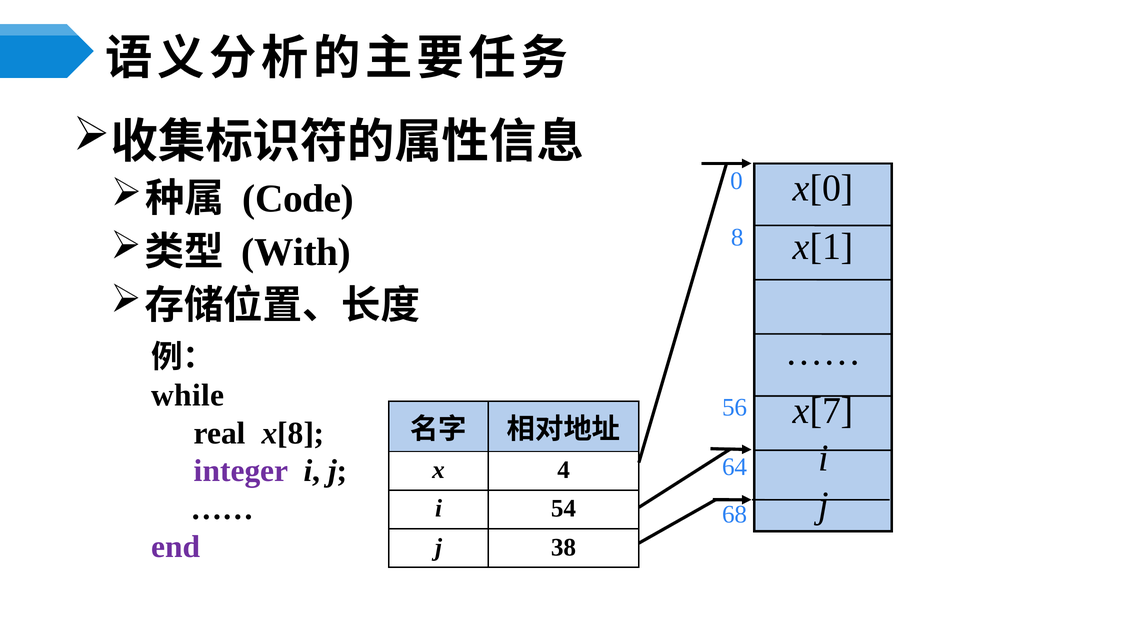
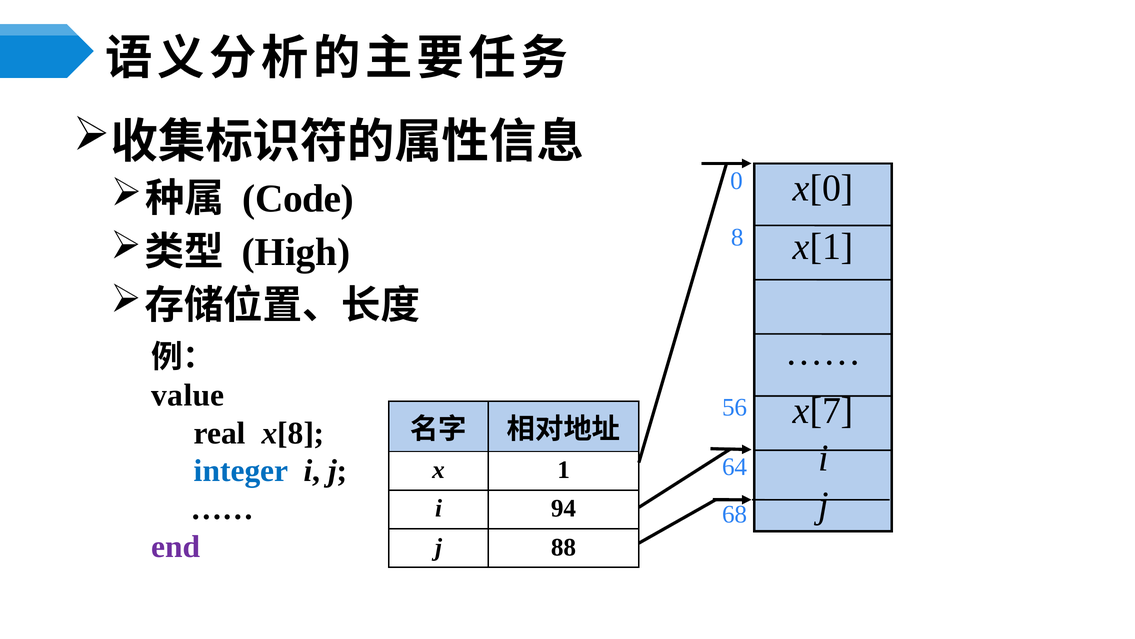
With: With -> High
while: while -> value
integer colour: purple -> blue
4: 4 -> 1
54: 54 -> 94
38: 38 -> 88
